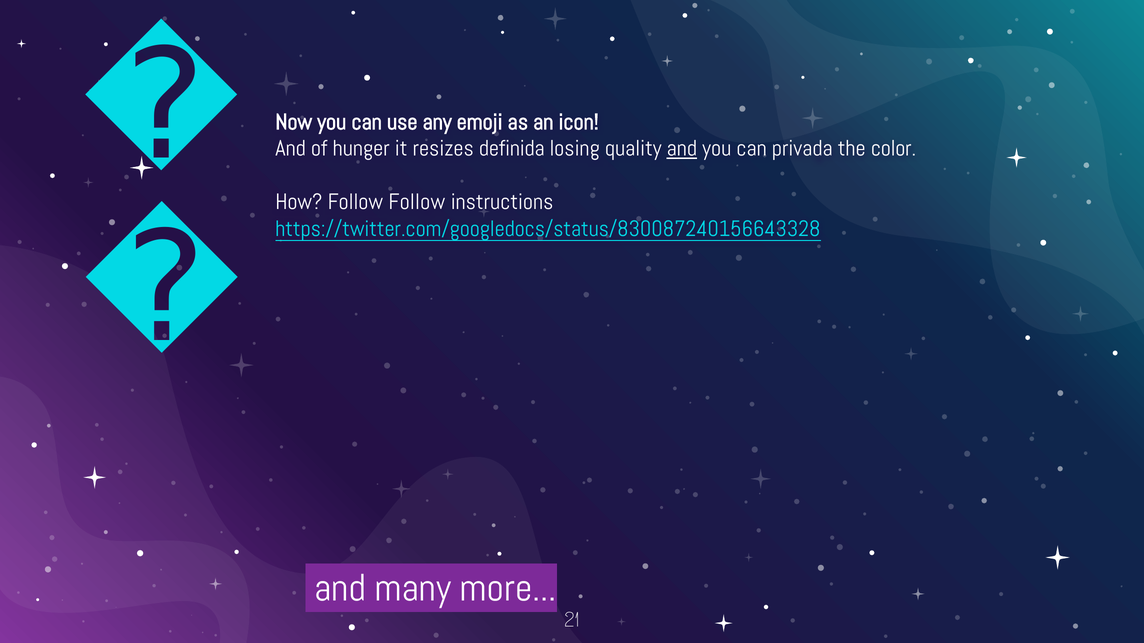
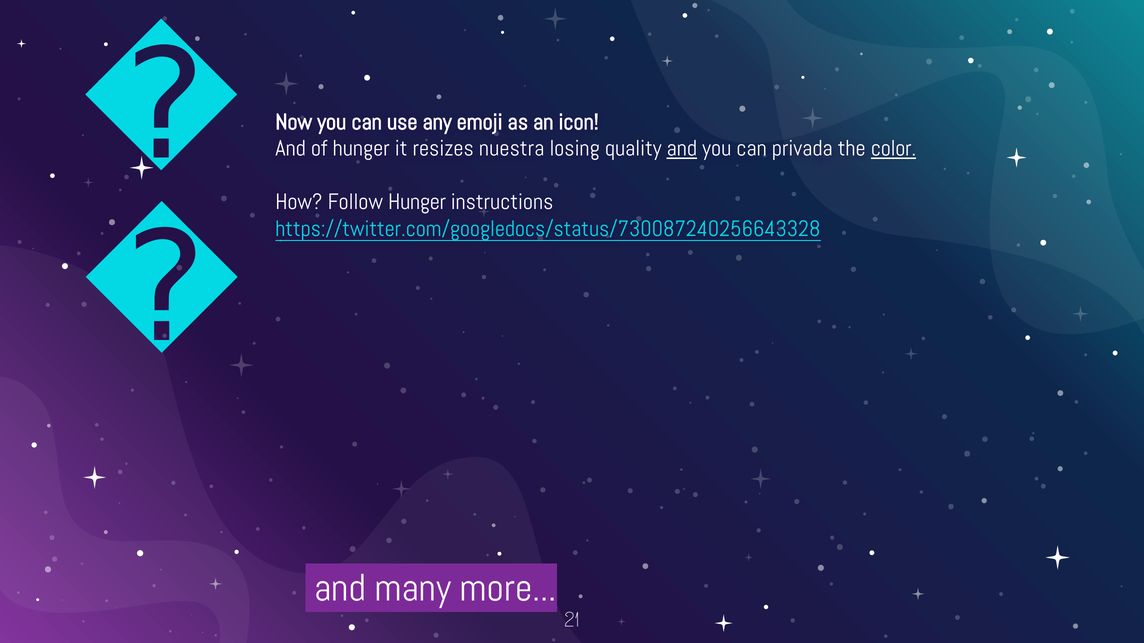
definida: definida -> nuestra
color underline: none -> present
Follow Follow: Follow -> Hunger
https://twitter.com/googledocs/status/830087240156643328: https://twitter.com/googledocs/status/830087240156643328 -> https://twitter.com/googledocs/status/730087240256643328
